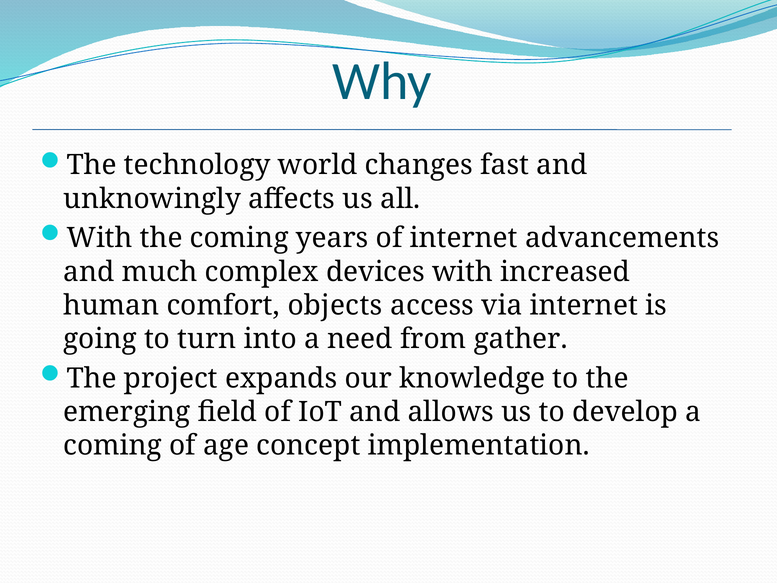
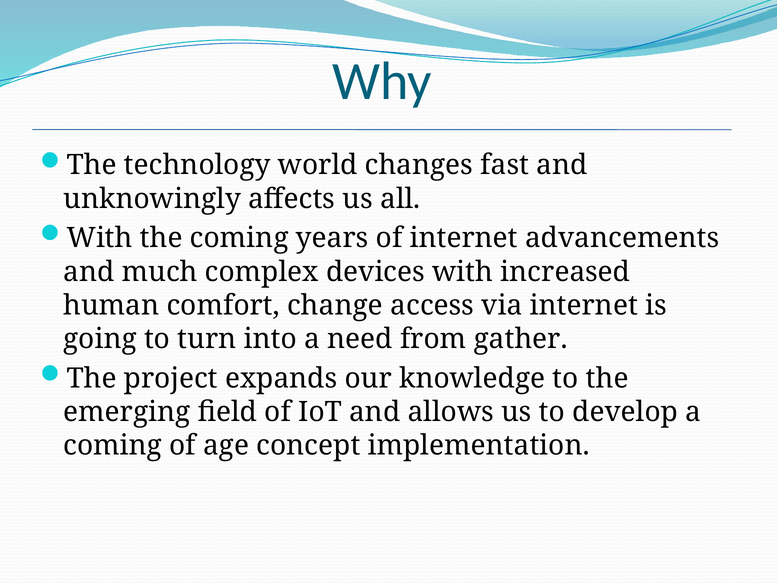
objects: objects -> change
